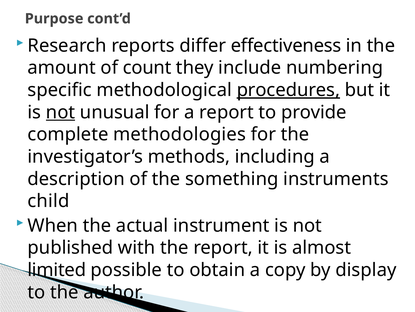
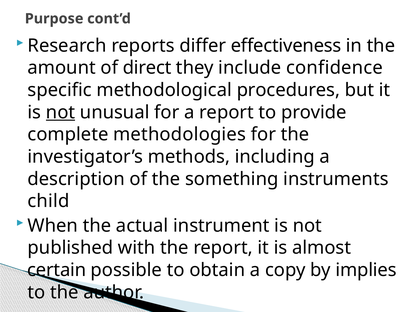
count: count -> direct
numbering: numbering -> confidence
procedures underline: present -> none
limited: limited -> certain
display: display -> implies
